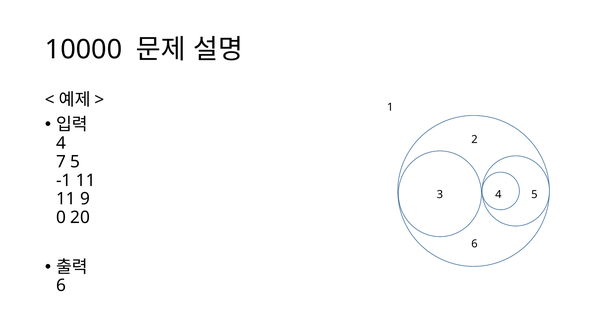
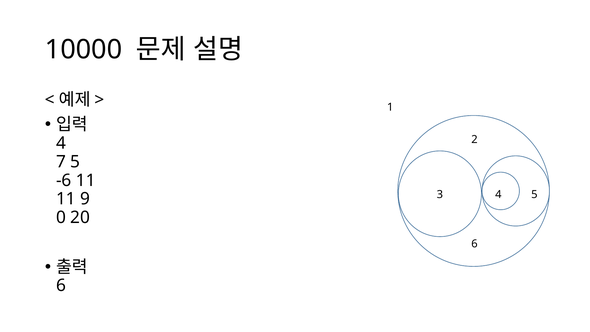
-1: -1 -> -6
